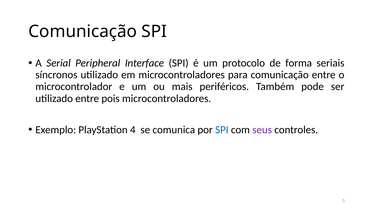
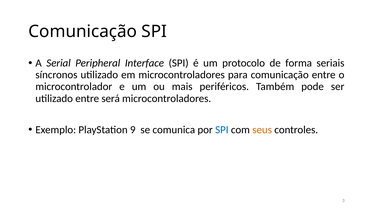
pois: pois -> será
4: 4 -> 9
seus colour: purple -> orange
